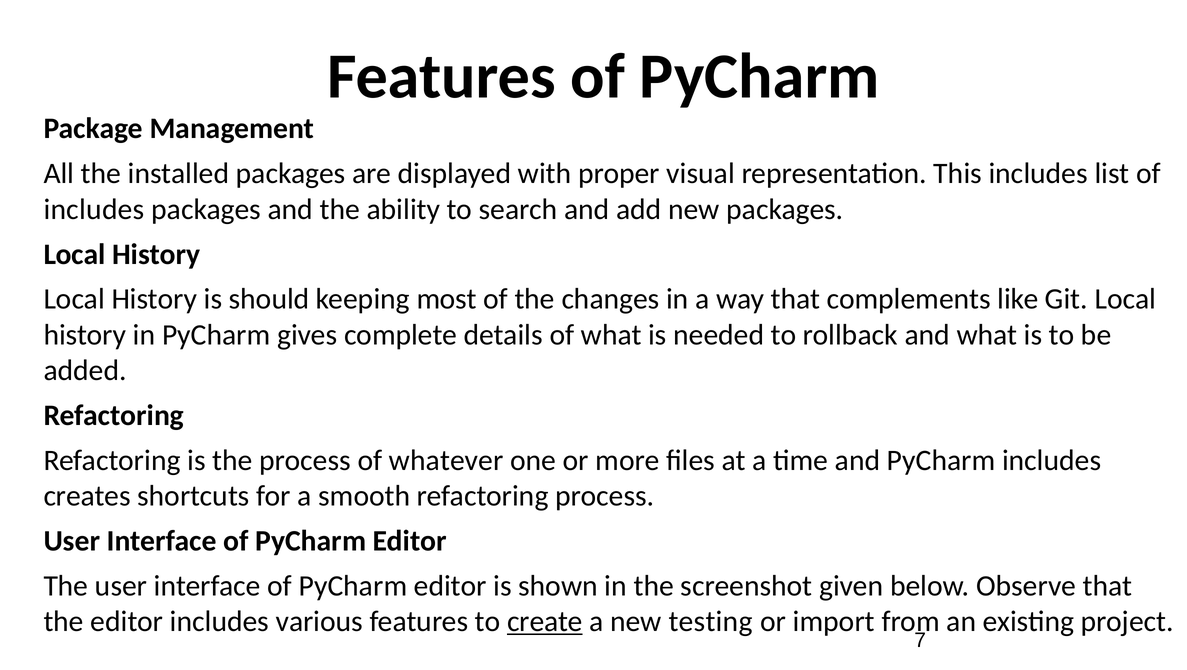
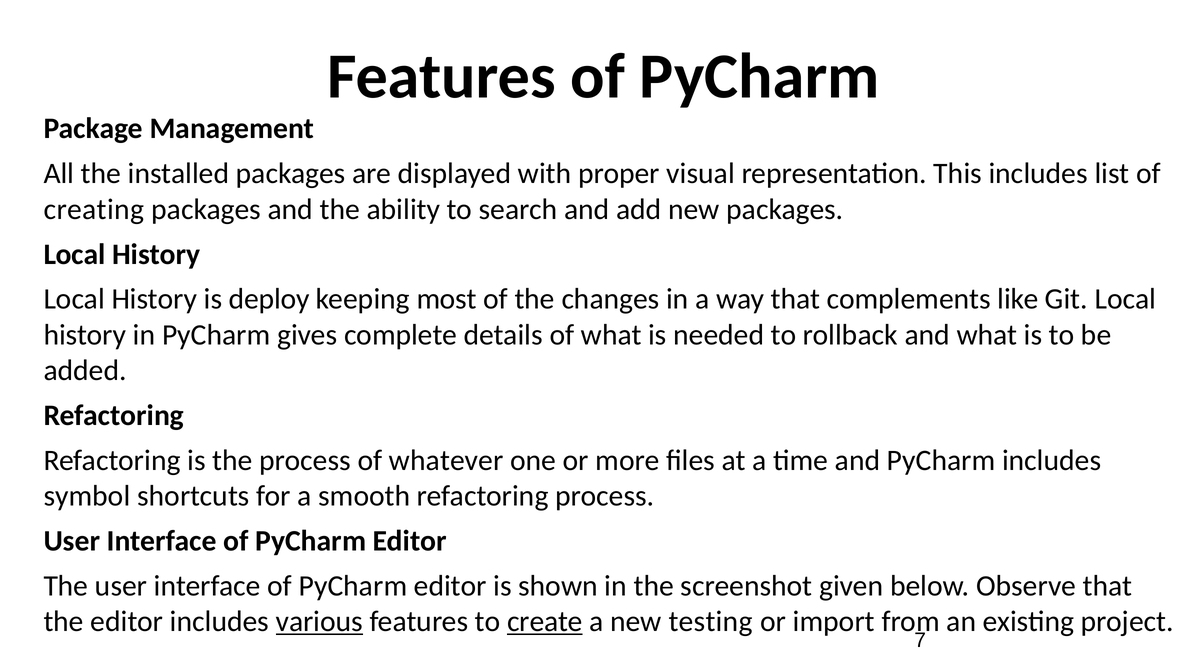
includes at (94, 209): includes -> creating
should: should -> deploy
creates: creates -> symbol
various underline: none -> present
